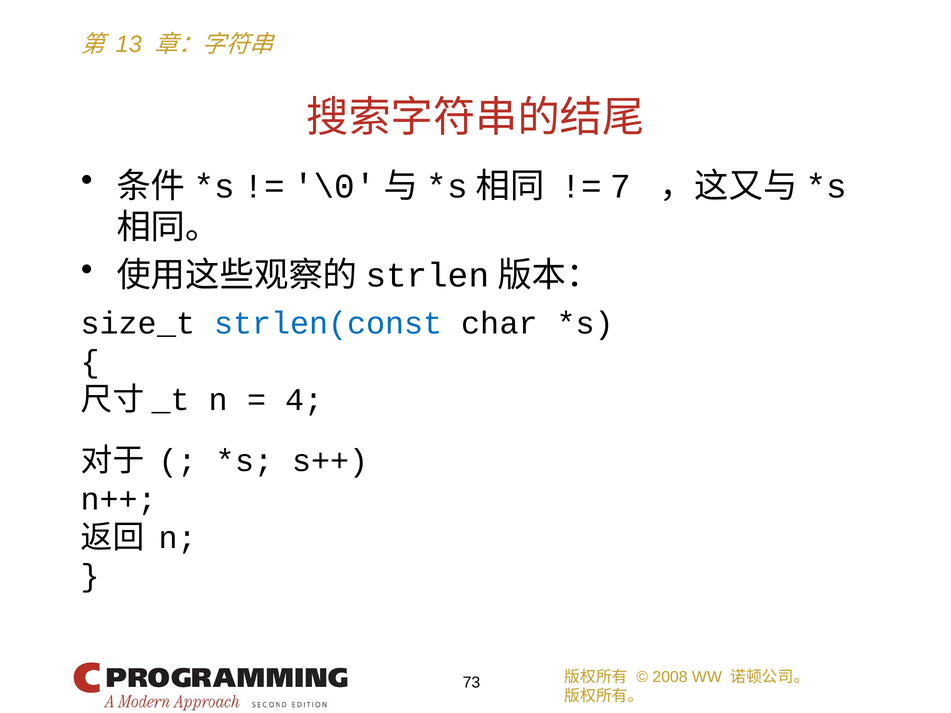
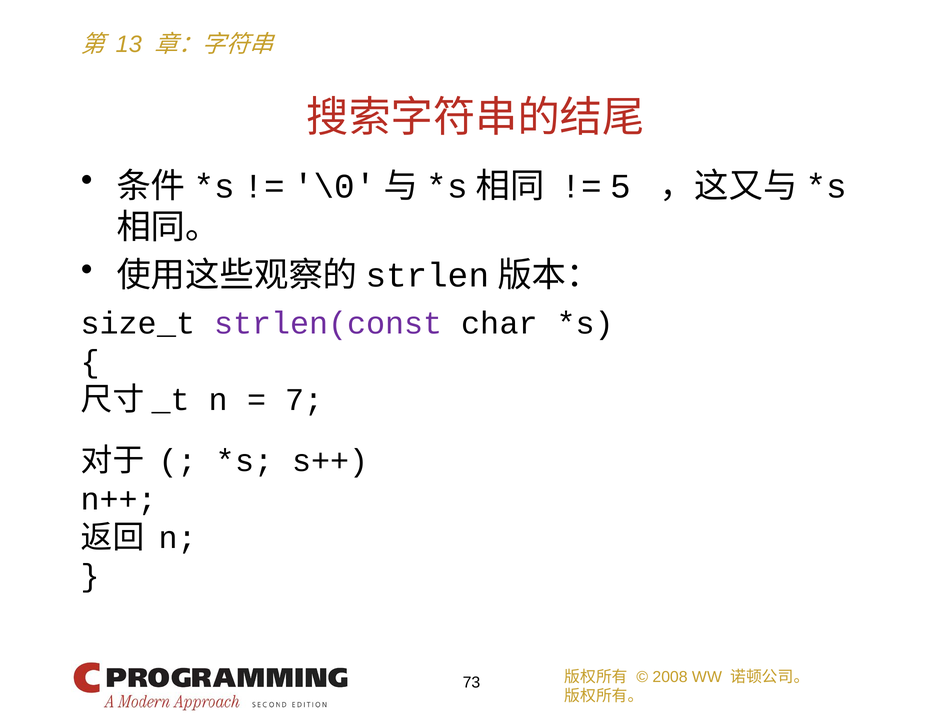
7: 7 -> 5
strlen(const colour: blue -> purple
4: 4 -> 7
